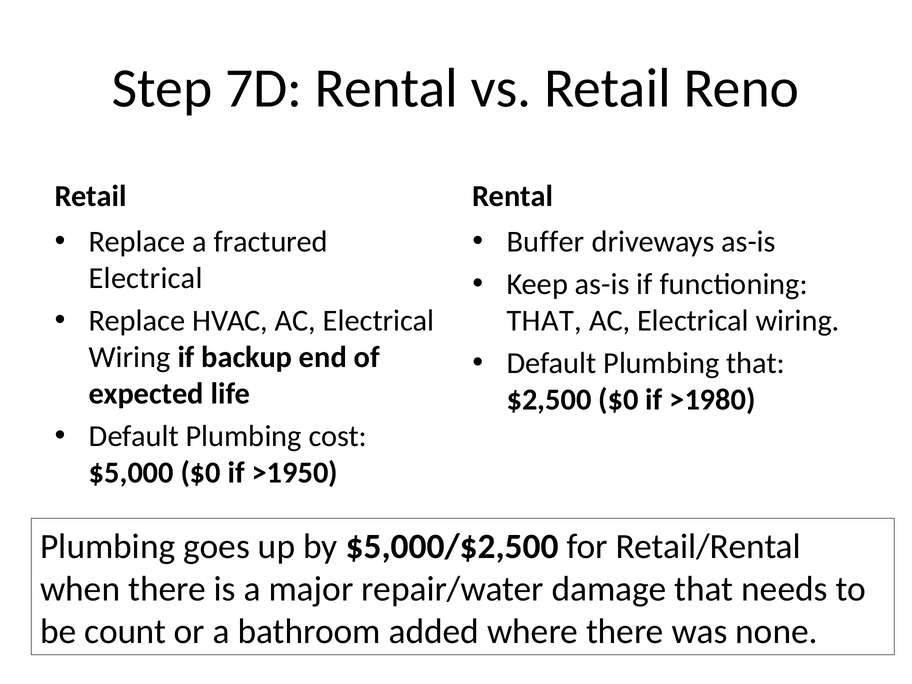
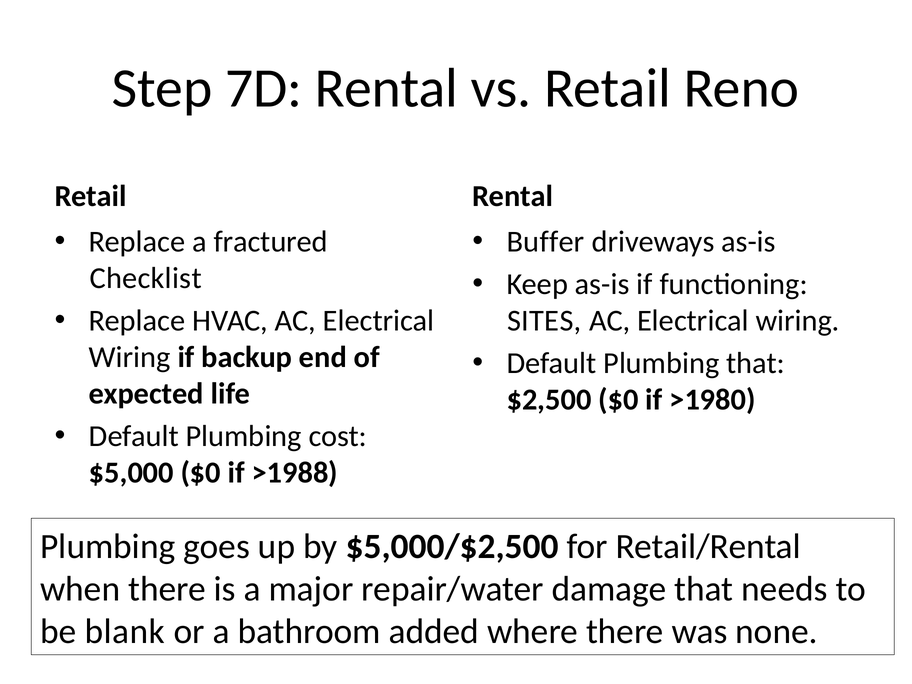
Electrical at (146, 278): Electrical -> Checklist
THAT at (544, 321): THAT -> SITES
>1950: >1950 -> >1988
count: count -> blank
